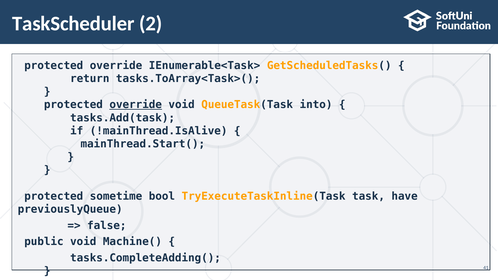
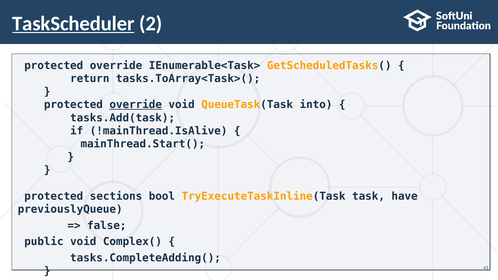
TaskScheduler underline: none -> present
sometime: sometime -> sections
Machine(: Machine( -> Complex(
